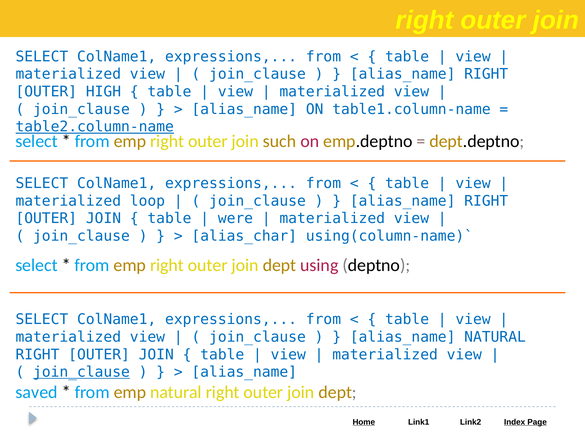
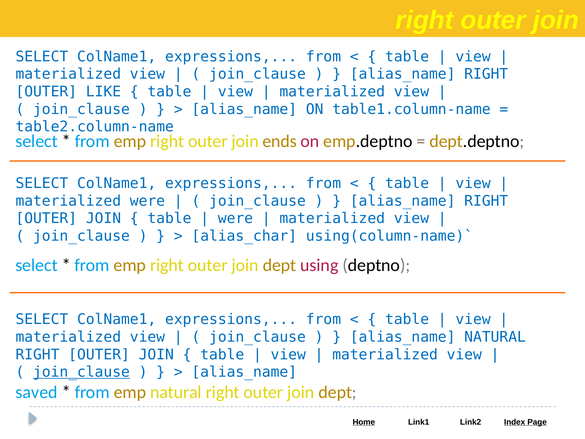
HIGH: HIGH -> LIKE
table2.column-name underline: present -> none
such: such -> ends
materialized loop: loop -> were
